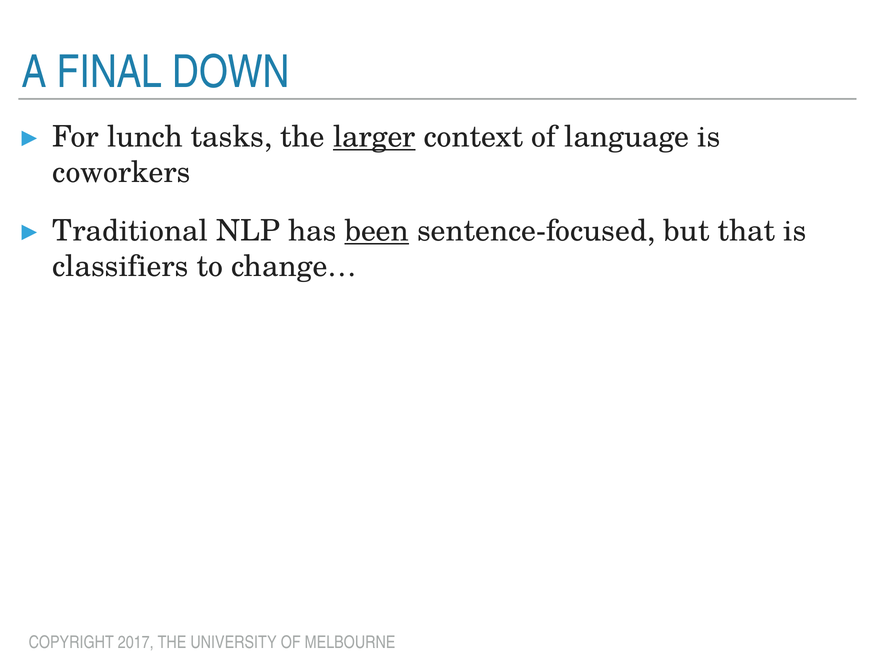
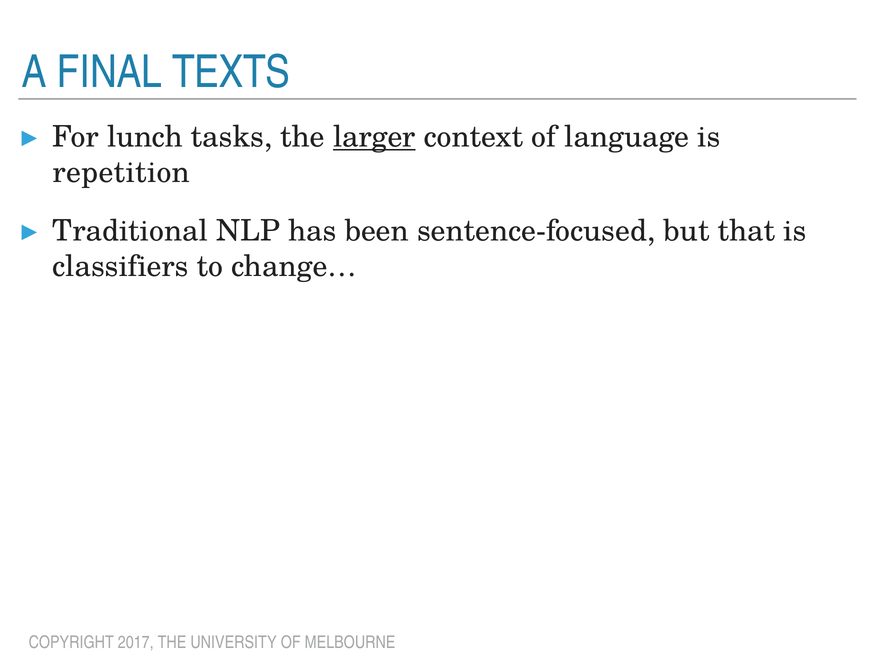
DOWN: DOWN -> TEXTS
coworkers: coworkers -> repetition
been underline: present -> none
